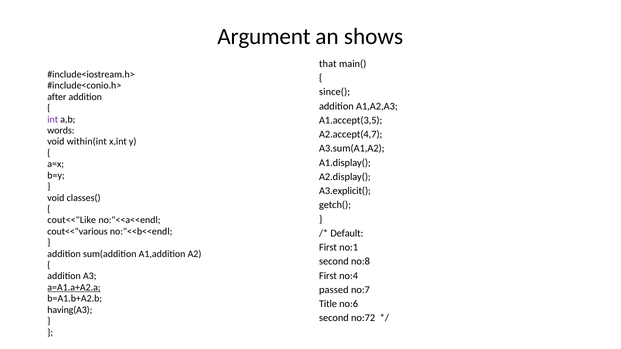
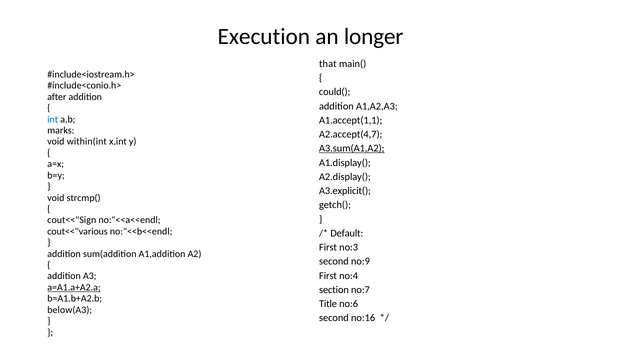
Argument: Argument -> Execution
shows: shows -> longer
since(: since( -> could(
int colour: purple -> blue
A1.accept(3,5: A1.accept(3,5 -> A1.accept(1,1
words: words -> marks
A3.sum(A1,A2 underline: none -> present
classes(: classes( -> strcmp(
cout<<"Like: cout<<"Like -> cout<<"Sign
no:1: no:1 -> no:3
no:8: no:8 -> no:9
passed: passed -> section
having(A3: having(A3 -> below(A3
no:72: no:72 -> no:16
